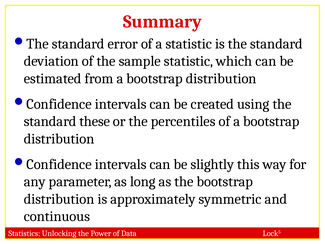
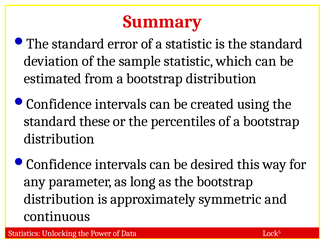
slightly: slightly -> desired
